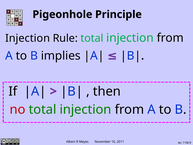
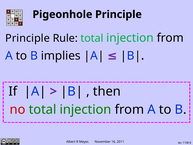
Injection at (28, 38): Injection -> Principle
